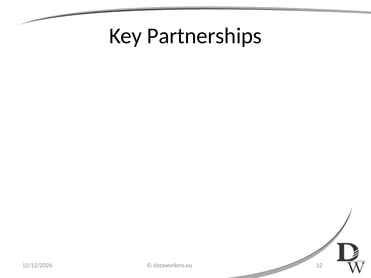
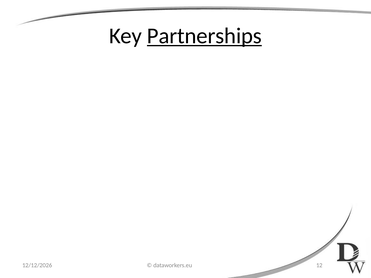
Partnerships underline: none -> present
